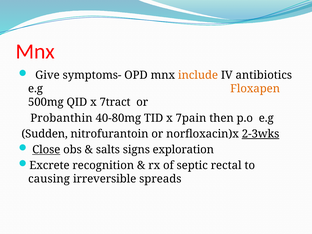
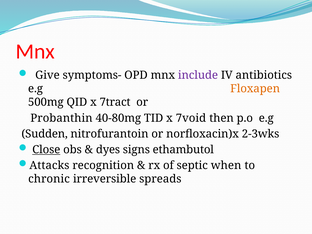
include colour: orange -> purple
7pain: 7pain -> 7void
2-3wks underline: present -> none
salts: salts -> dyes
exploration: exploration -> ethambutol
Excrete: Excrete -> Attacks
rectal: rectal -> when
causing: causing -> chronic
